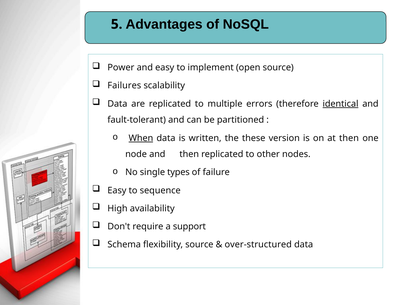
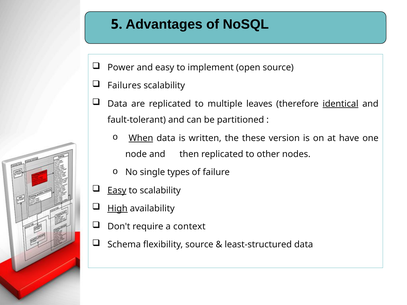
errors: errors -> leaves
at then: then -> have
Easy at (117, 191) underline: none -> present
to sequence: sequence -> scalability
High underline: none -> present
support: support -> context
over-structured: over-structured -> least-structured
